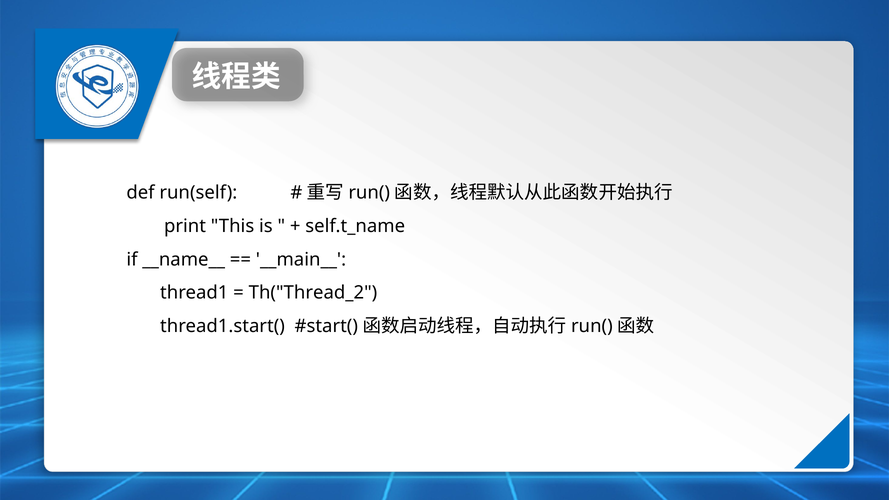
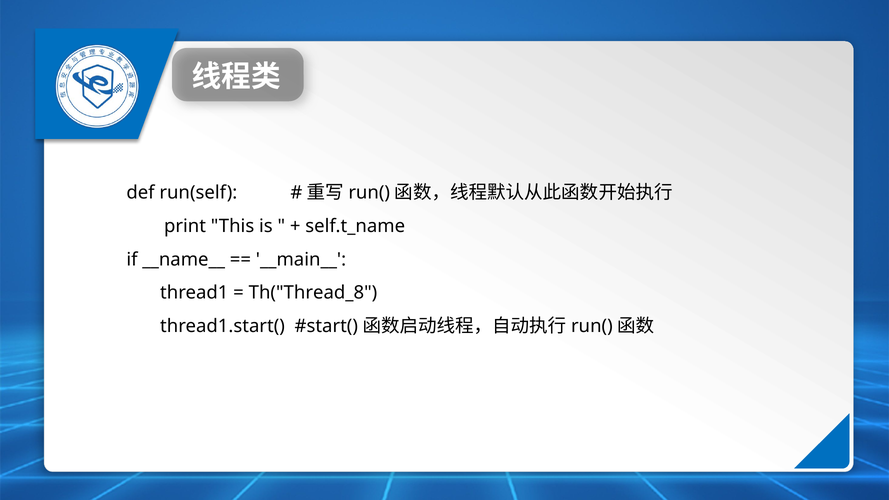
Th("Thread_2: Th("Thread_2 -> Th("Thread_8
